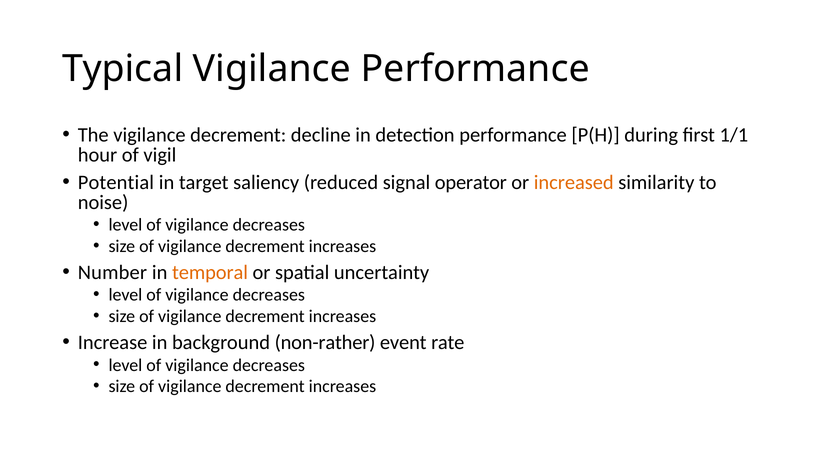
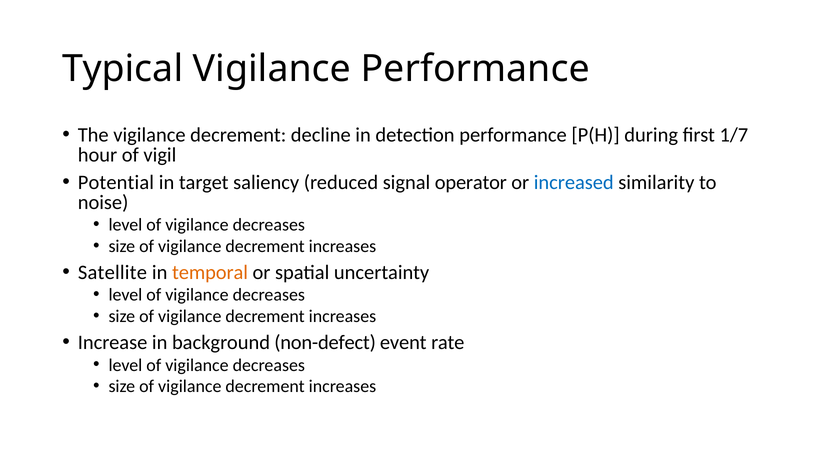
1/1: 1/1 -> 1/7
increased colour: orange -> blue
Number: Number -> Satellite
non-rather: non-rather -> non-defect
